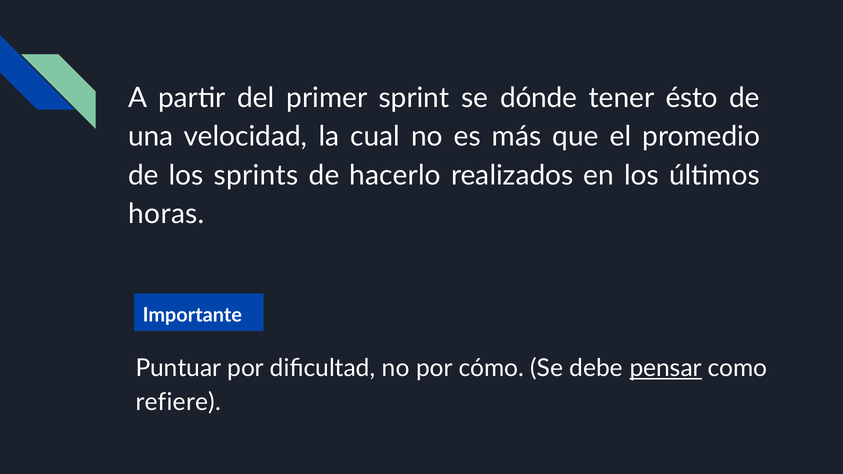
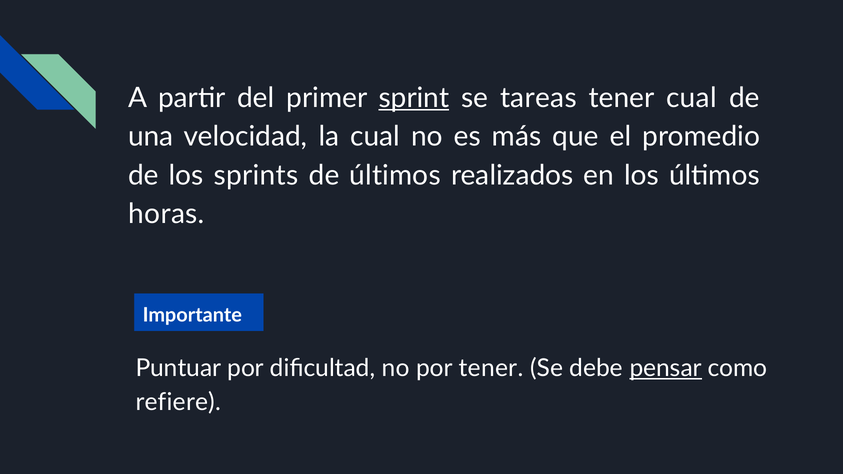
sprint underline: none -> present
dónde: dónde -> tareas
tener ésto: ésto -> cual
de hacerlo: hacerlo -> últimos
por cómo: cómo -> tener
